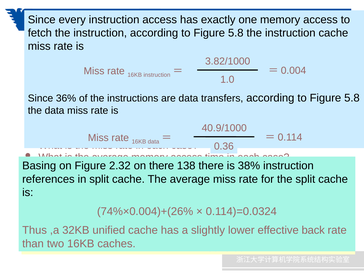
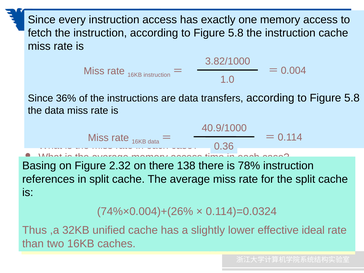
38%: 38% -> 78%
back: back -> ideal
